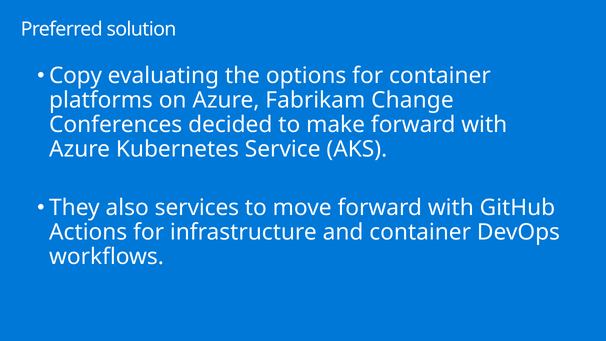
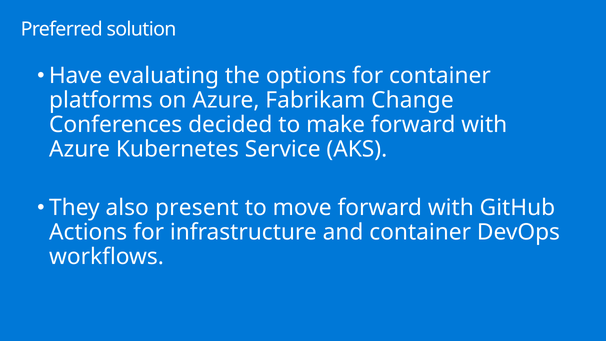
Copy: Copy -> Have
services: services -> present
